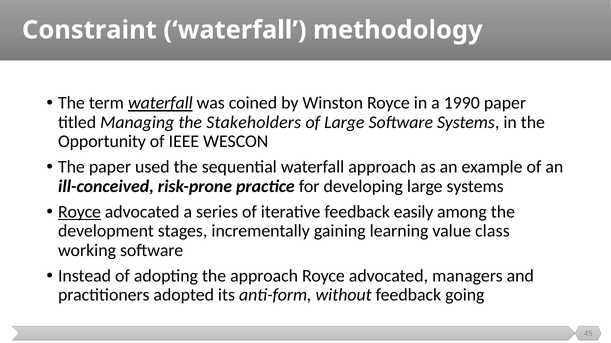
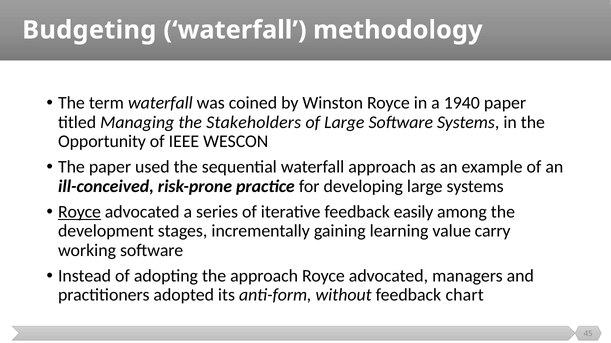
Constraint: Constraint -> Budgeting
waterfall at (160, 103) underline: present -> none
1990: 1990 -> 1940
class: class -> carry
going: going -> chart
